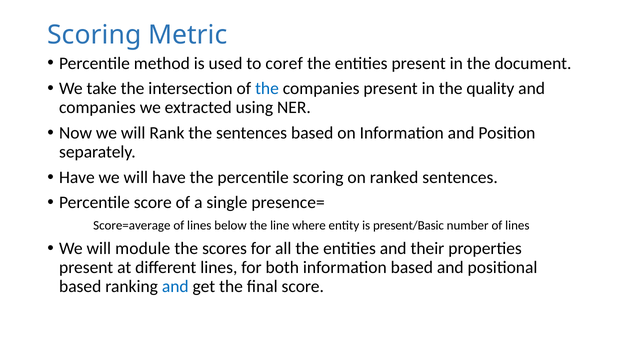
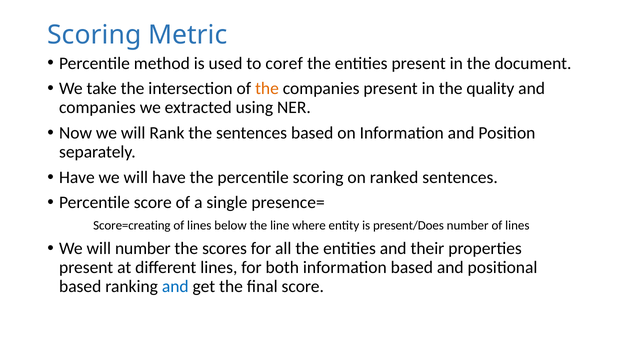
the at (267, 89) colour: blue -> orange
Score=average: Score=average -> Score=creating
present/Basic: present/Basic -> present/Does
will module: module -> number
